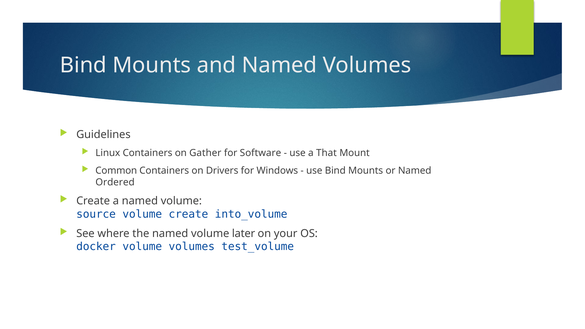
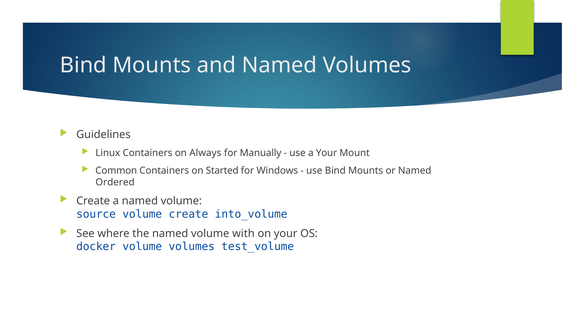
Gather: Gather -> Always
Software: Software -> Manually
a That: That -> Your
Drivers: Drivers -> Started
later: later -> with
